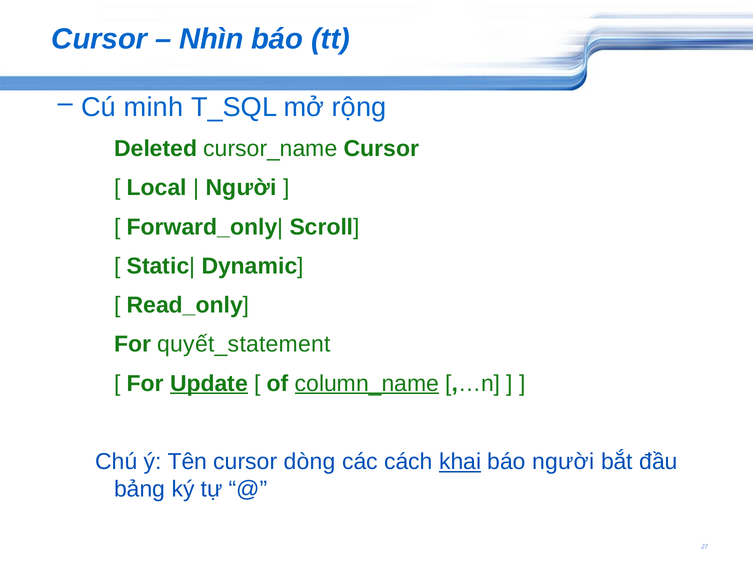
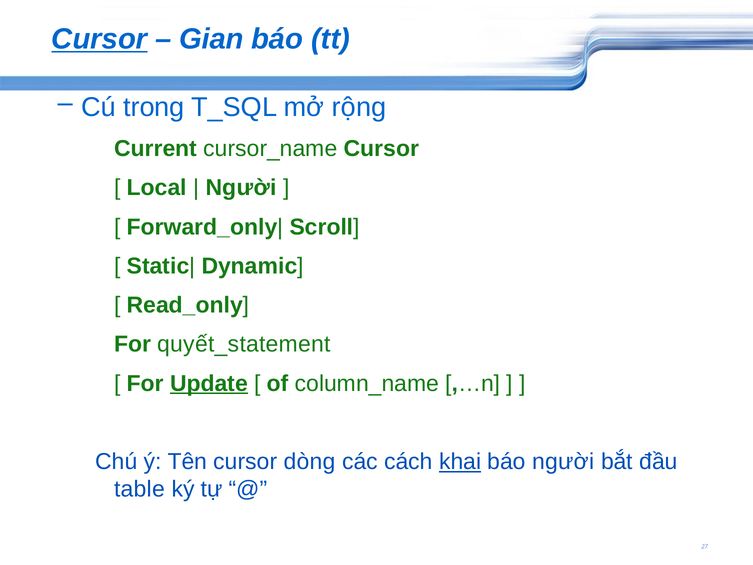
Cursor at (99, 39) underline: none -> present
Nhìn: Nhìn -> Gian
minh: minh -> trong
Deleted: Deleted -> Current
column_name underline: present -> none
bảng: bảng -> table
